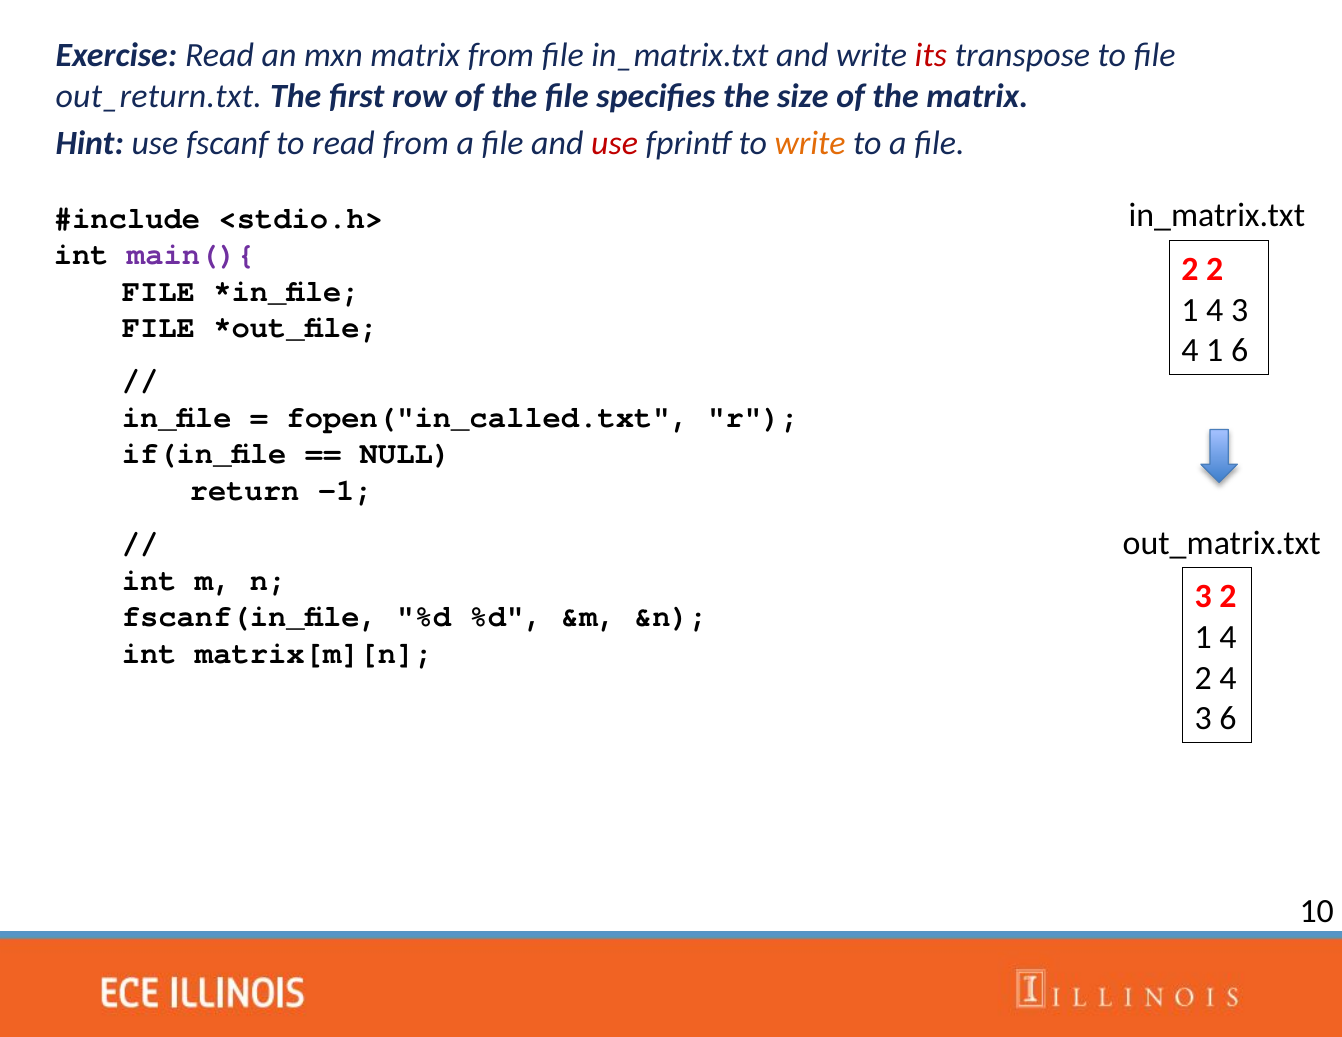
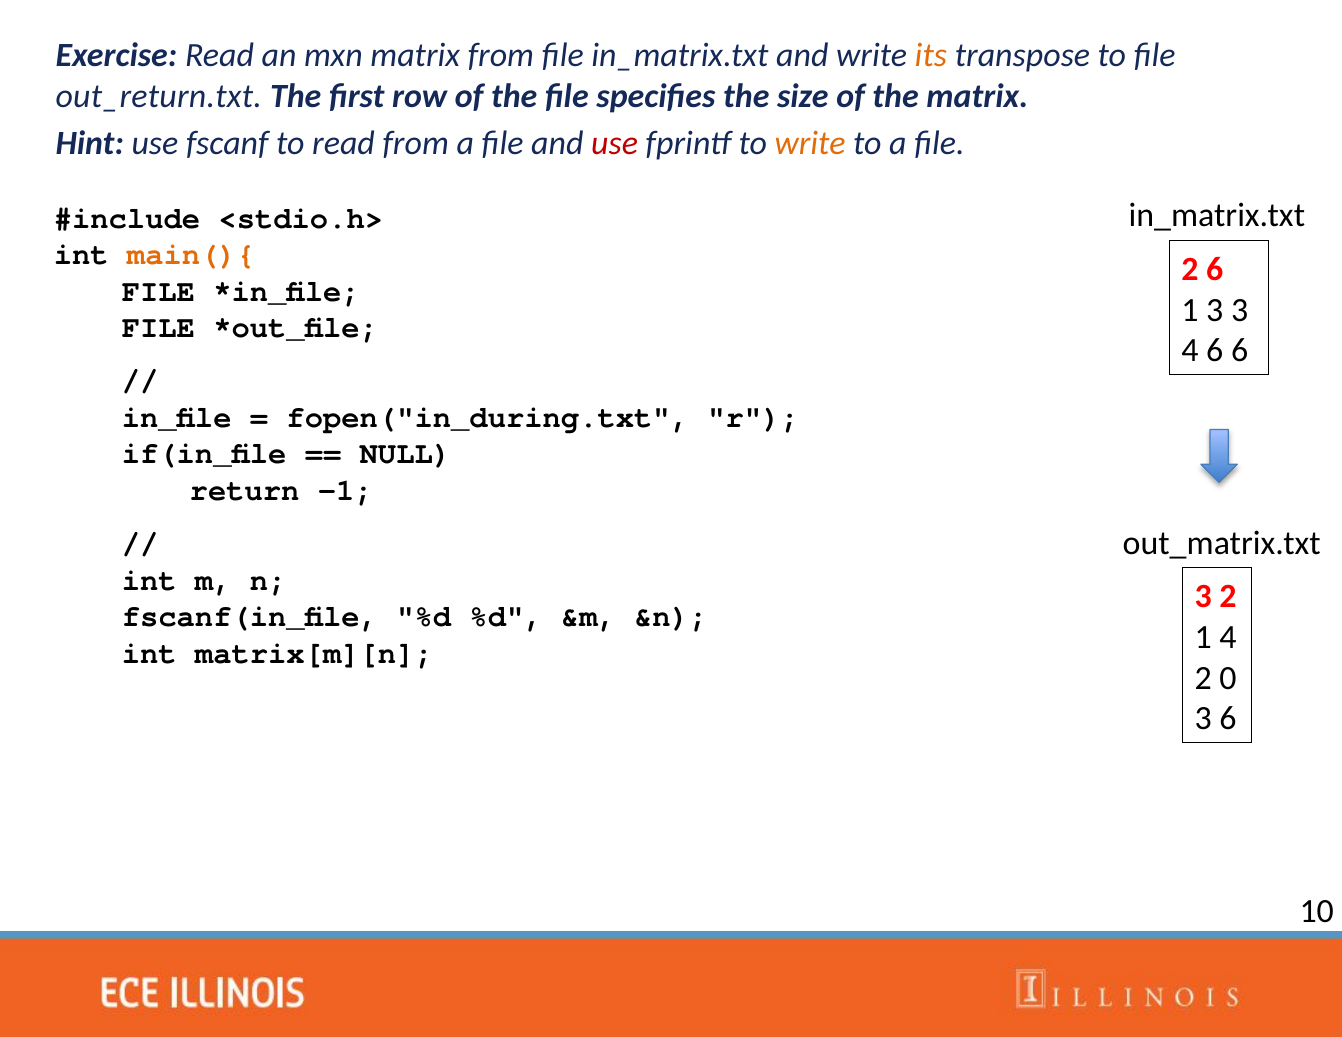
its colour: red -> orange
main(){ colour: purple -> orange
2 2: 2 -> 6
4 at (1215, 310): 4 -> 3
4 1: 1 -> 6
fopen("in_called.txt: fopen("in_called.txt -> fopen("in_during.txt
2 4: 4 -> 0
